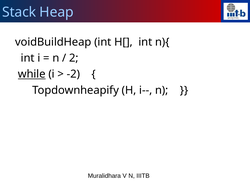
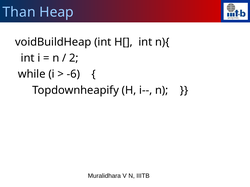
Stack: Stack -> Than
while underline: present -> none
-2: -2 -> -6
